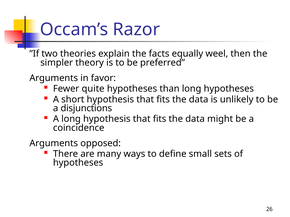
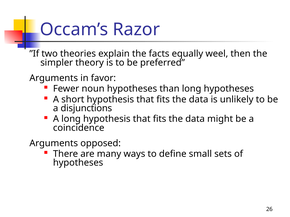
quite: quite -> noun
